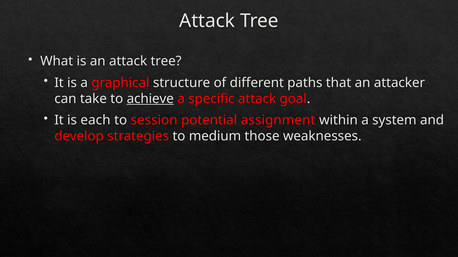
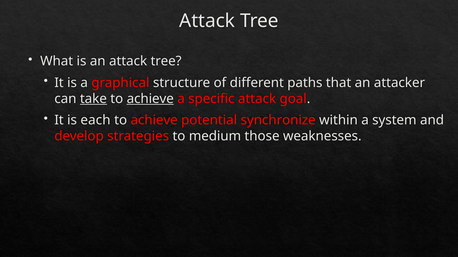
take underline: none -> present
session at (154, 120): session -> achieve
assignment: assignment -> synchronize
